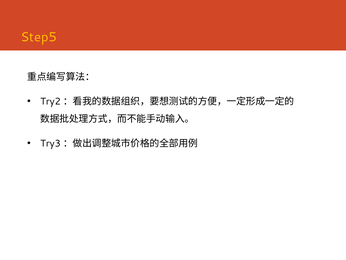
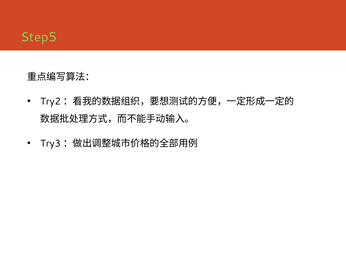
Step5 colour: yellow -> light green
